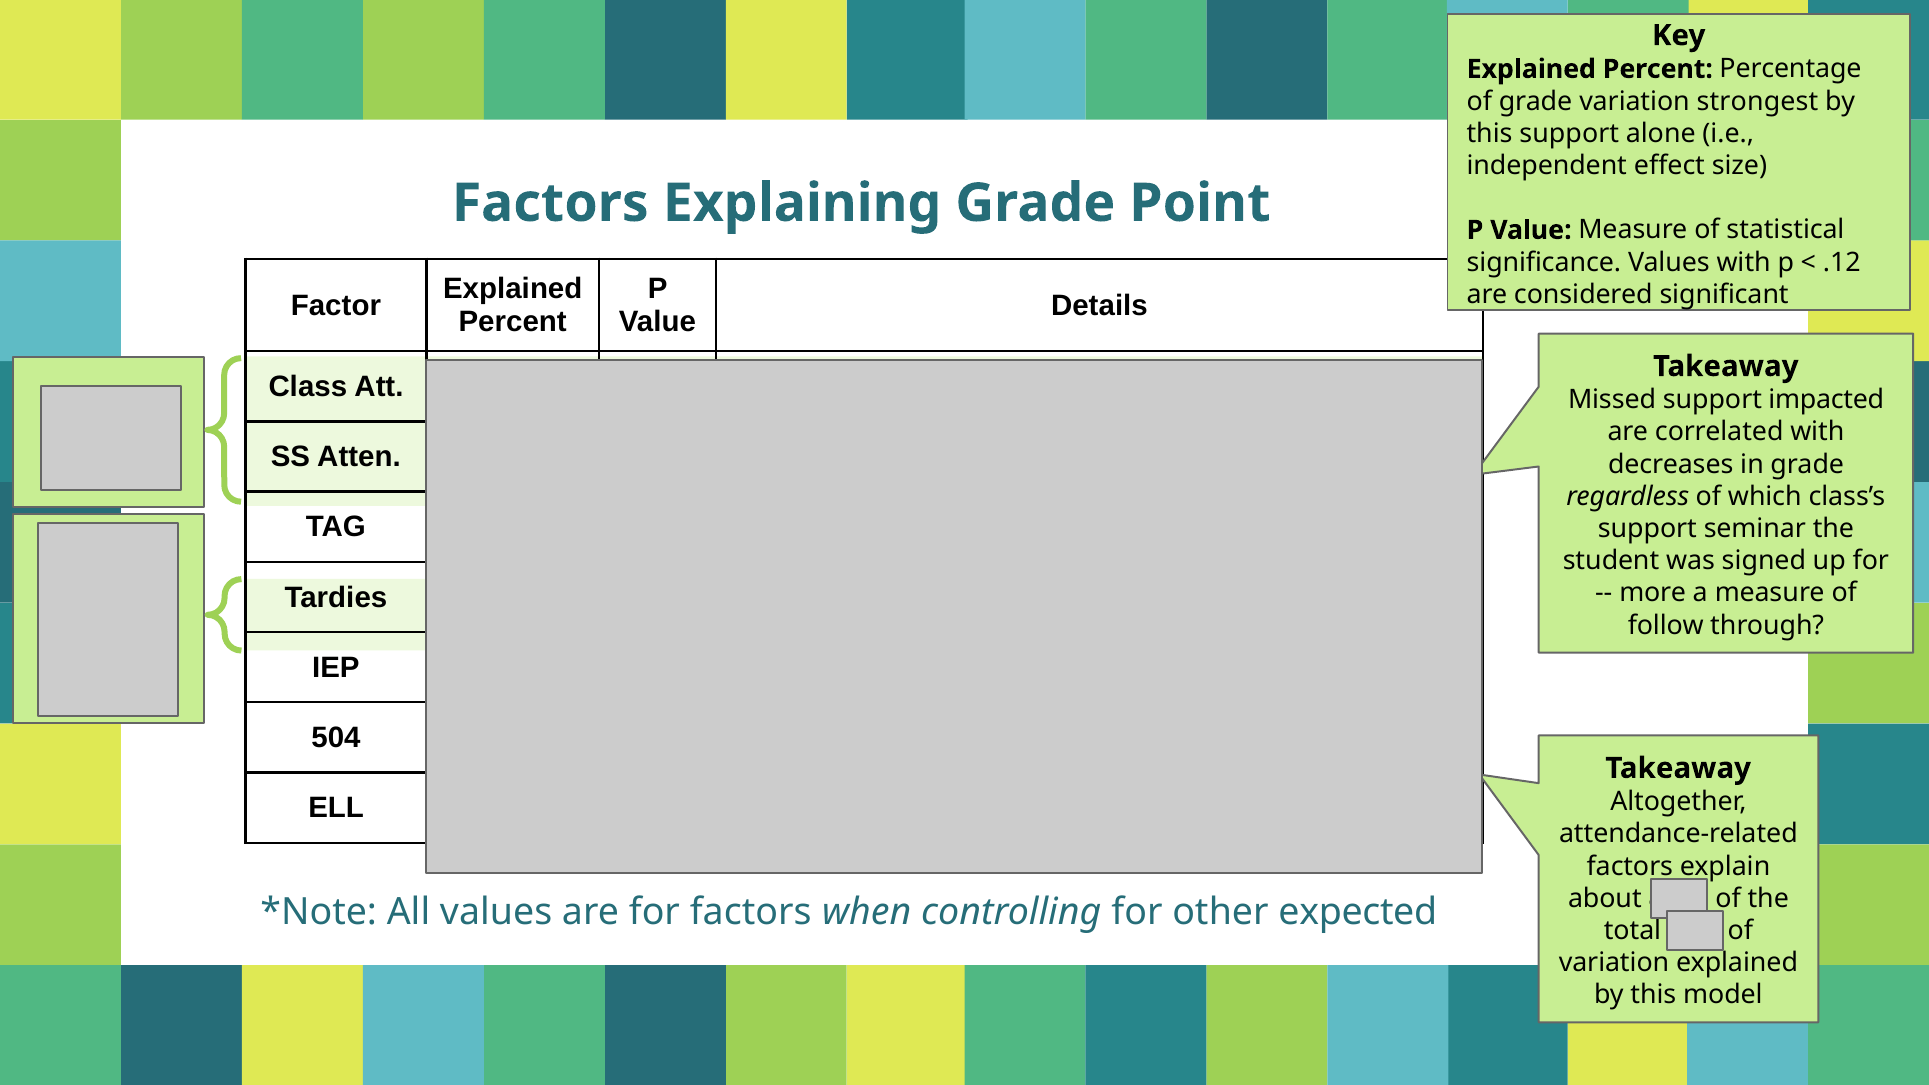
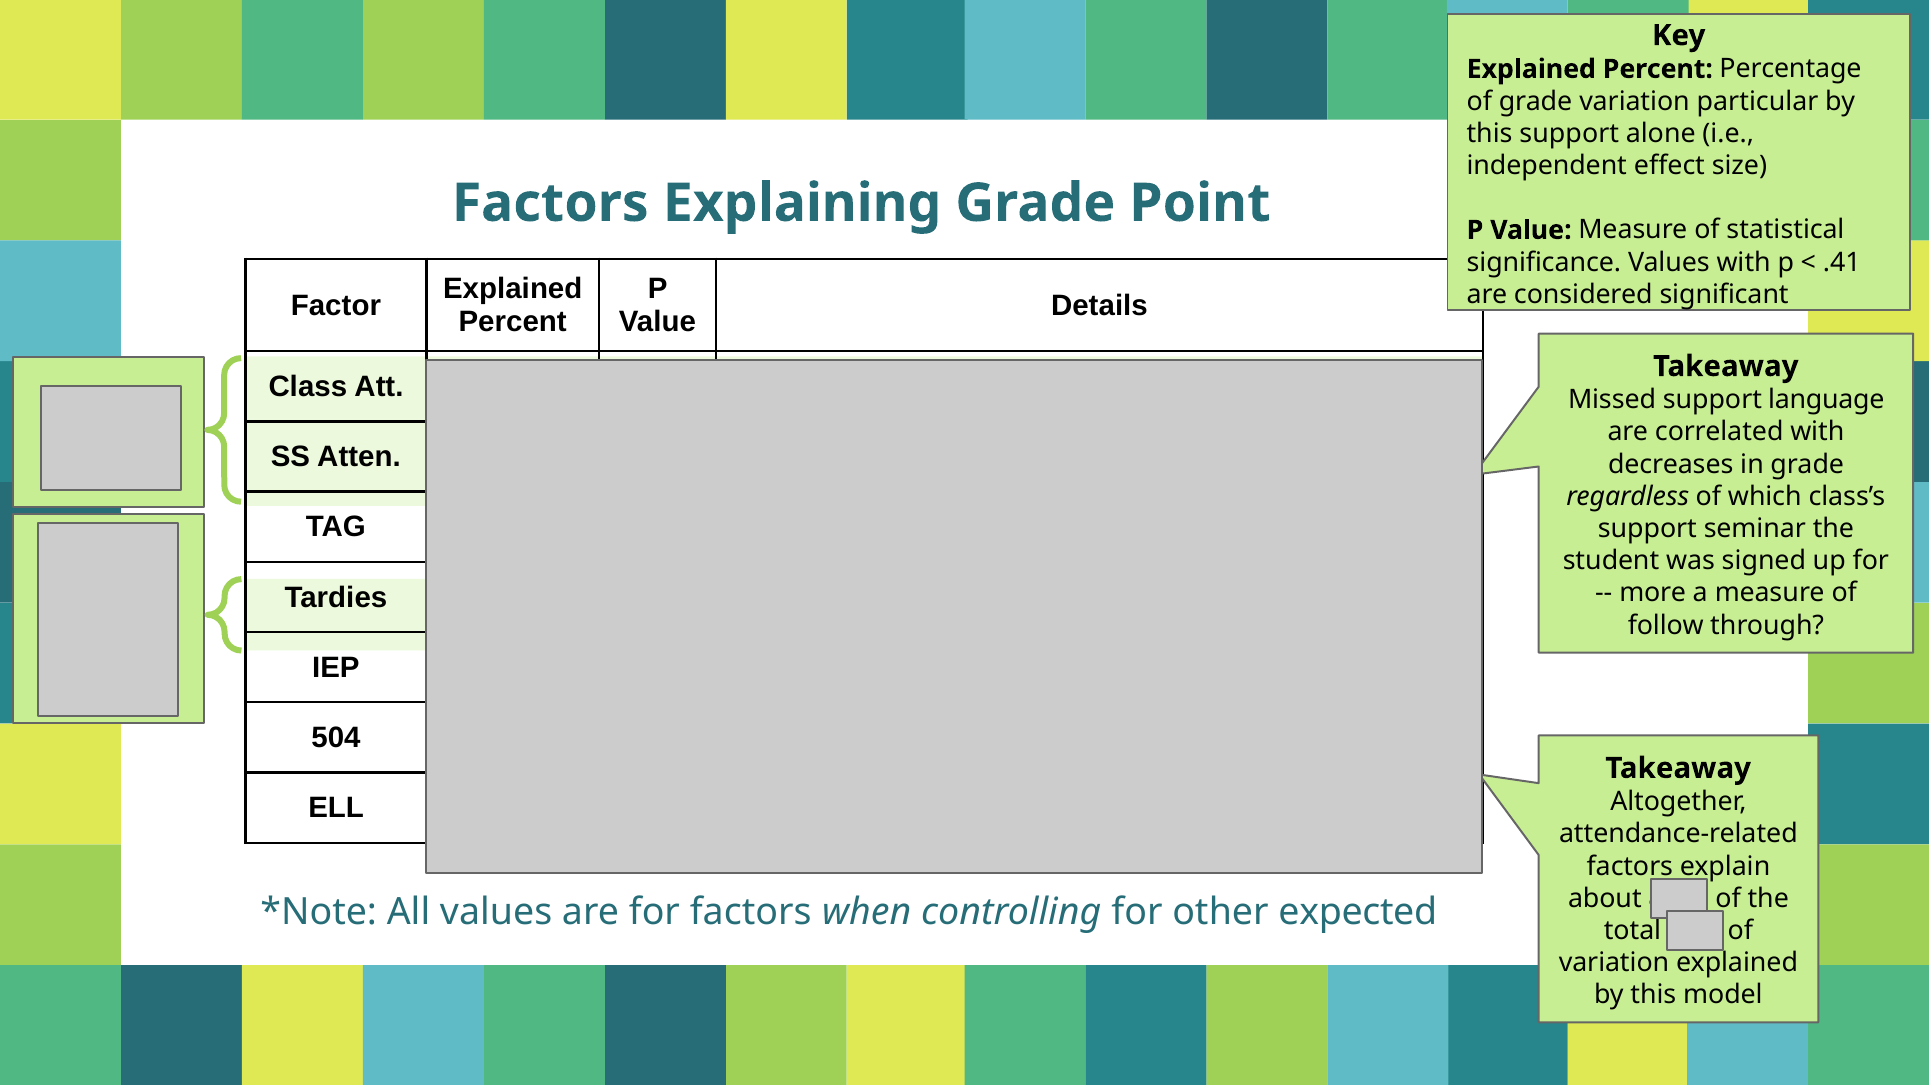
strongest: strongest -> particular
.12: .12 -> .41
impacted: impacted -> language
